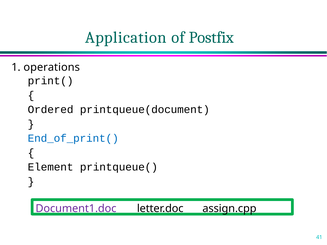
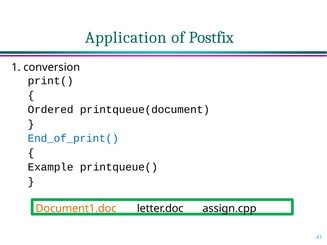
operations: operations -> conversion
Element: Element -> Example
Document1.doc colour: purple -> orange
